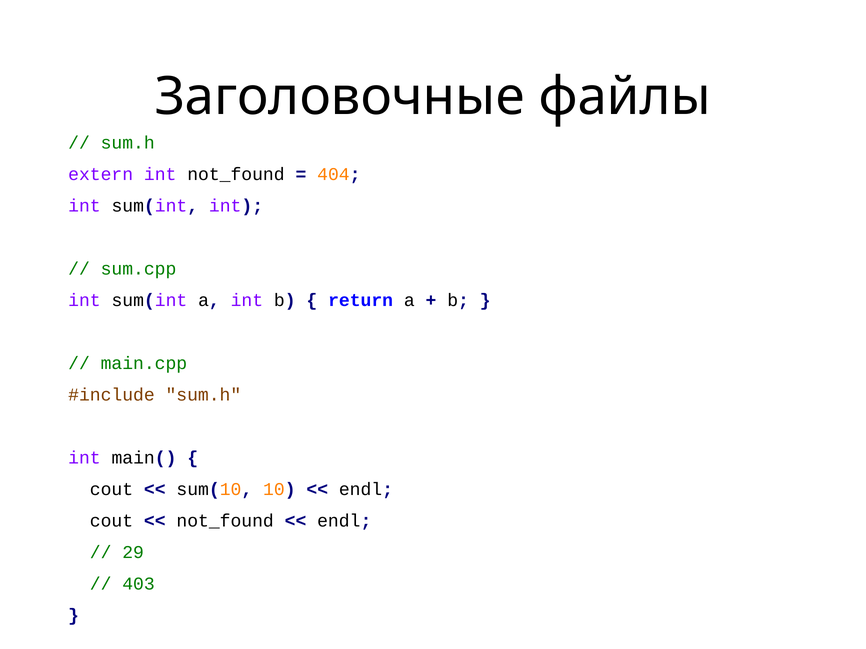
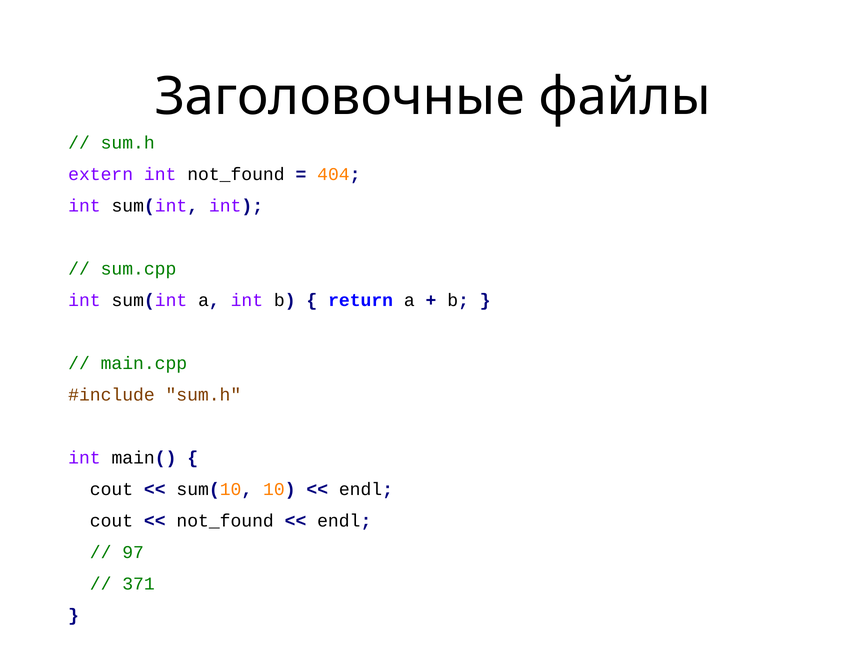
29: 29 -> 97
403: 403 -> 371
